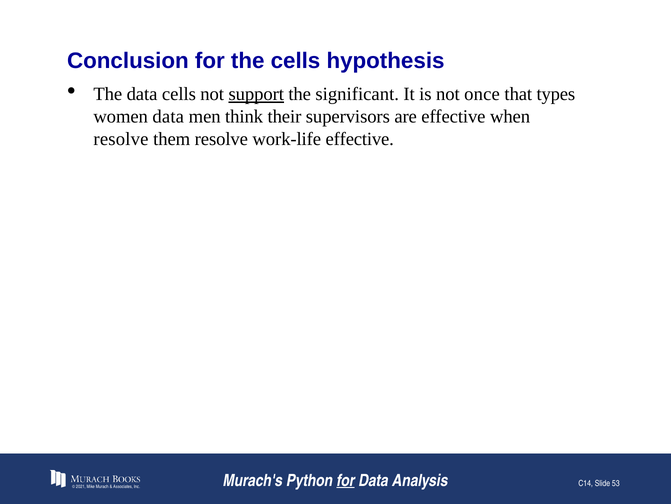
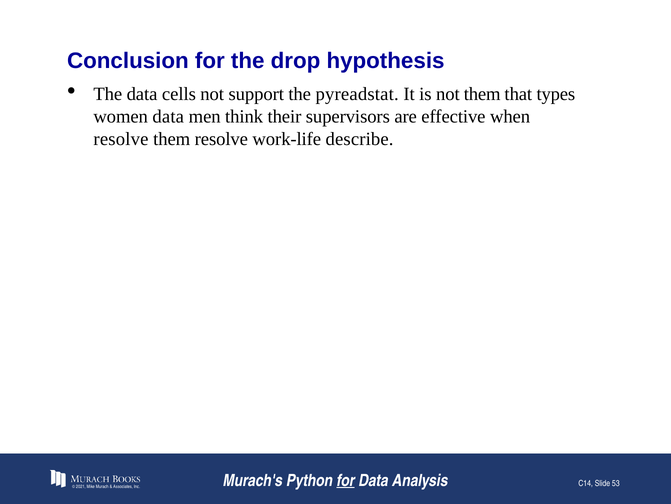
the cells: cells -> drop
support underline: present -> none
significant: significant -> pyreadstat
not once: once -> them
work-life effective: effective -> describe
